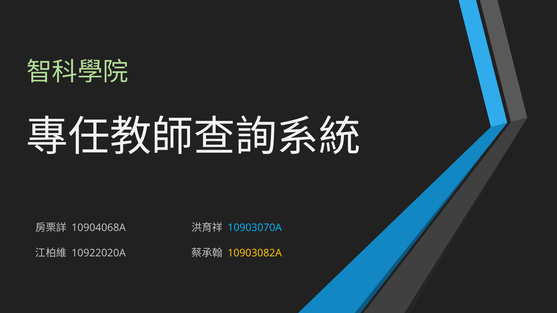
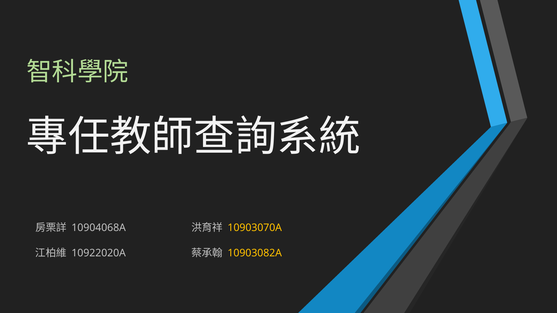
10903070A colour: light blue -> yellow
